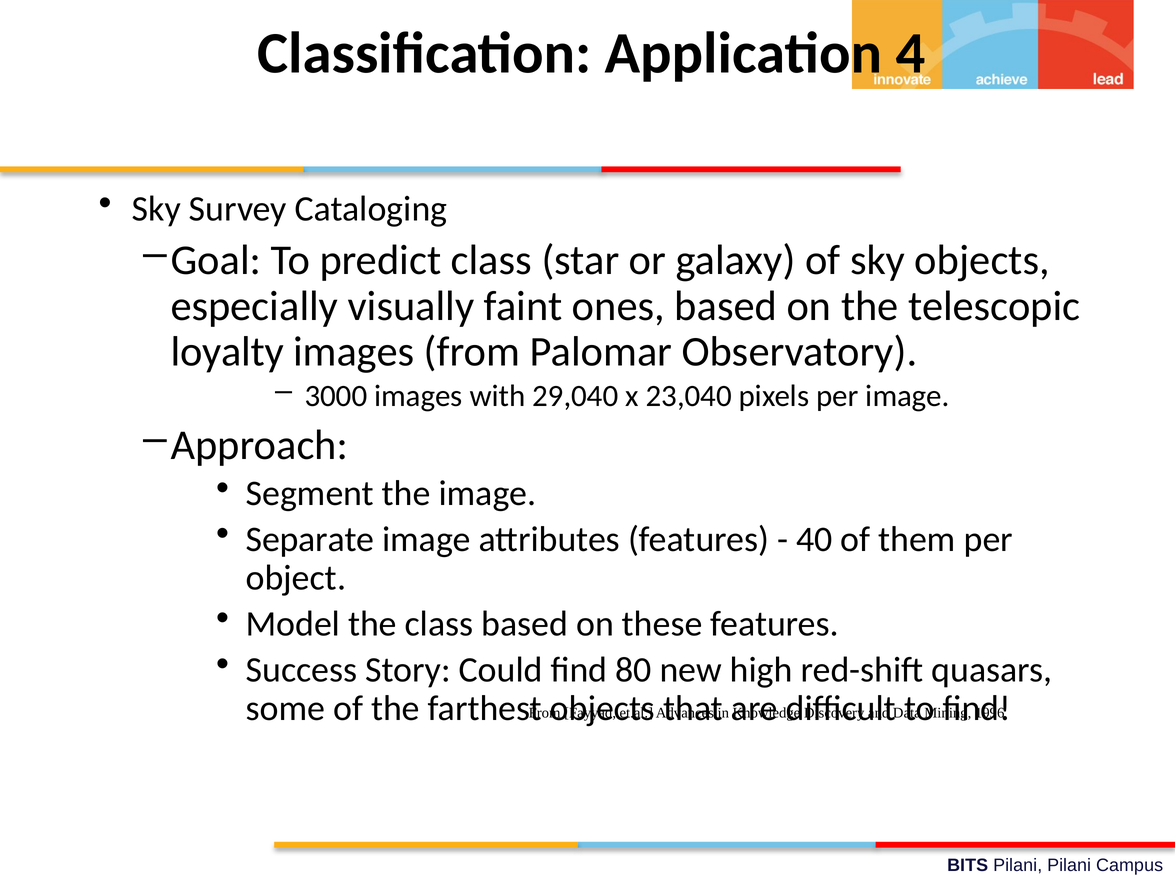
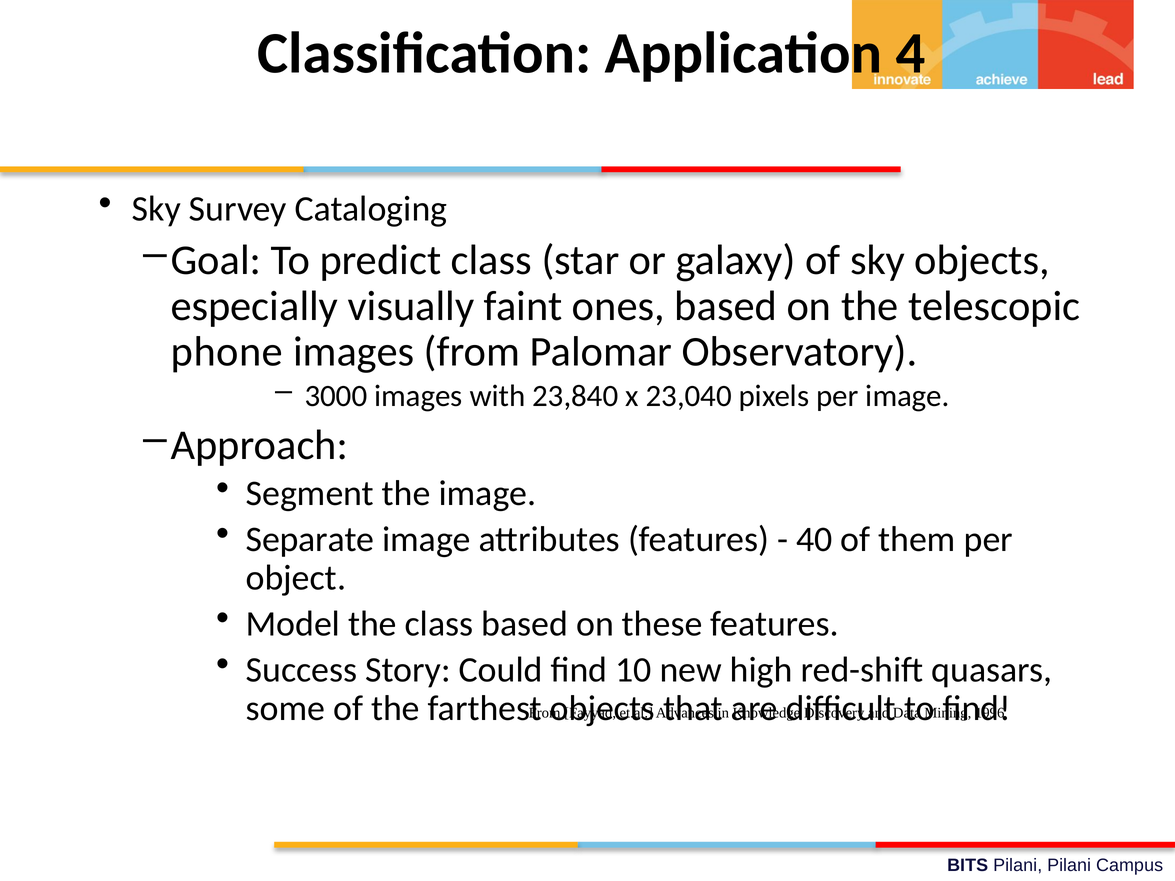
loyalty: loyalty -> phone
29,040: 29,040 -> 23,840
80: 80 -> 10
